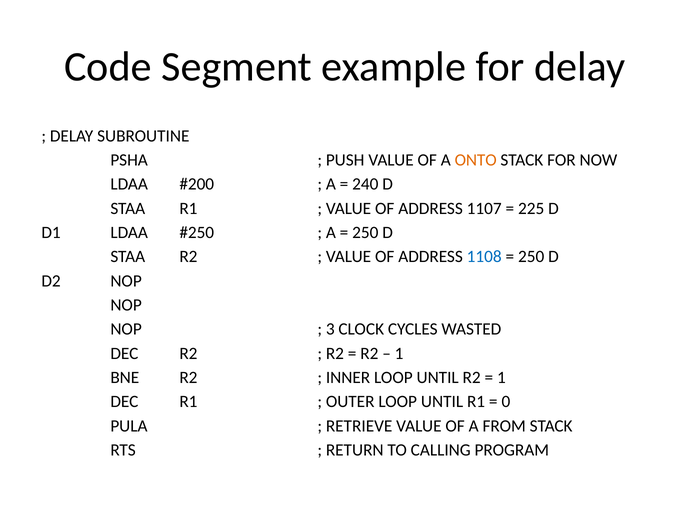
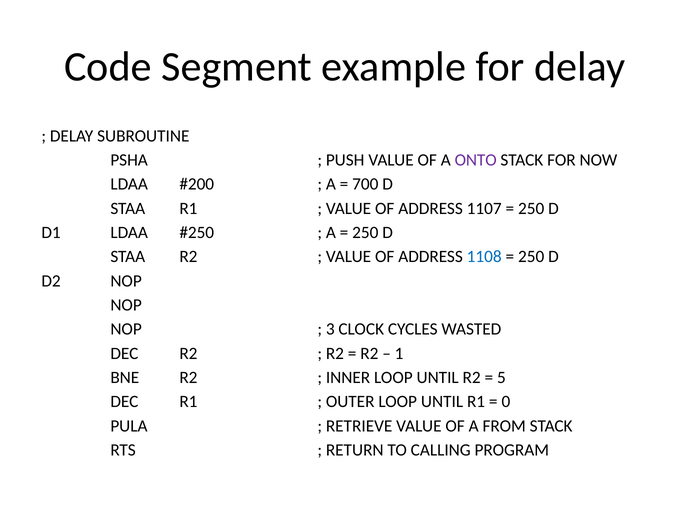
ONTO colour: orange -> purple
240: 240 -> 700
225 at (531, 208): 225 -> 250
1 at (501, 377): 1 -> 5
